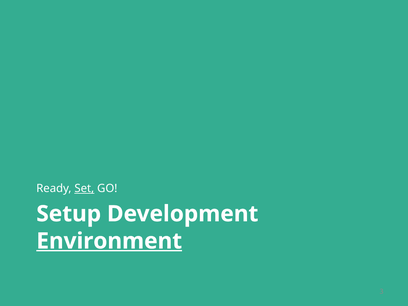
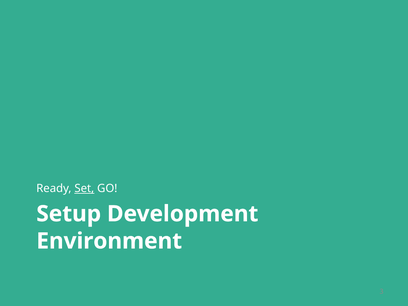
Environment underline: present -> none
